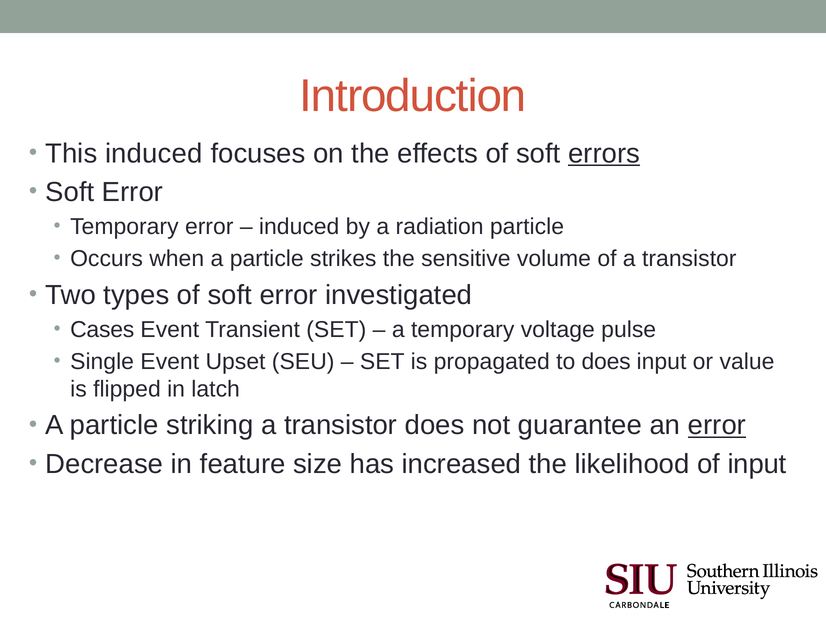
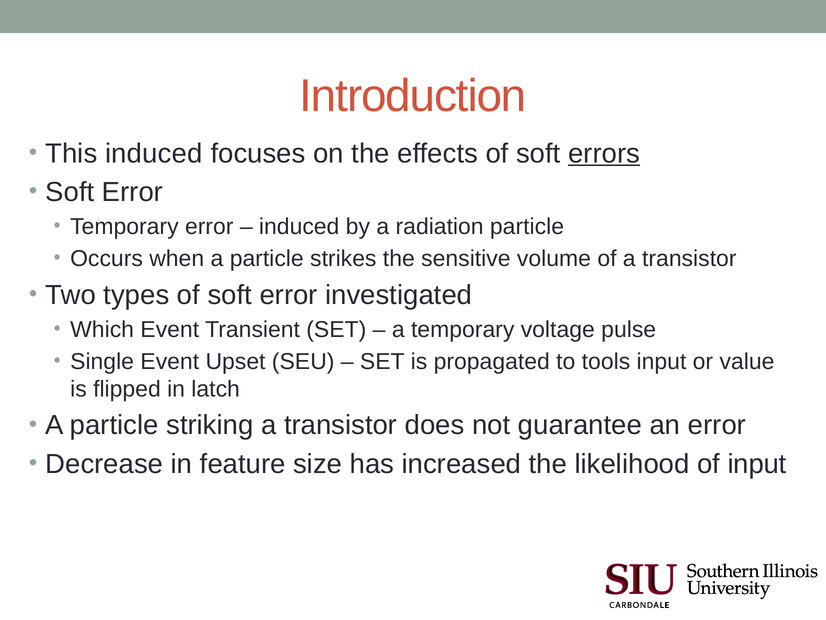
Cases: Cases -> Which
to does: does -> tools
error at (717, 425) underline: present -> none
